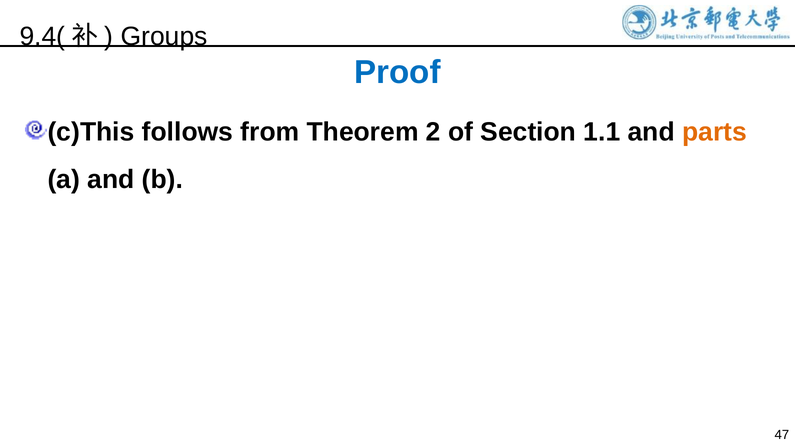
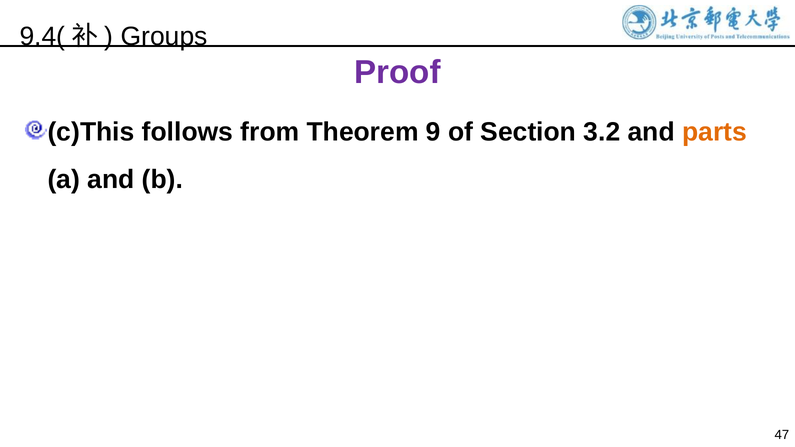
Proof colour: blue -> purple
2: 2 -> 9
1.1: 1.1 -> 3.2
